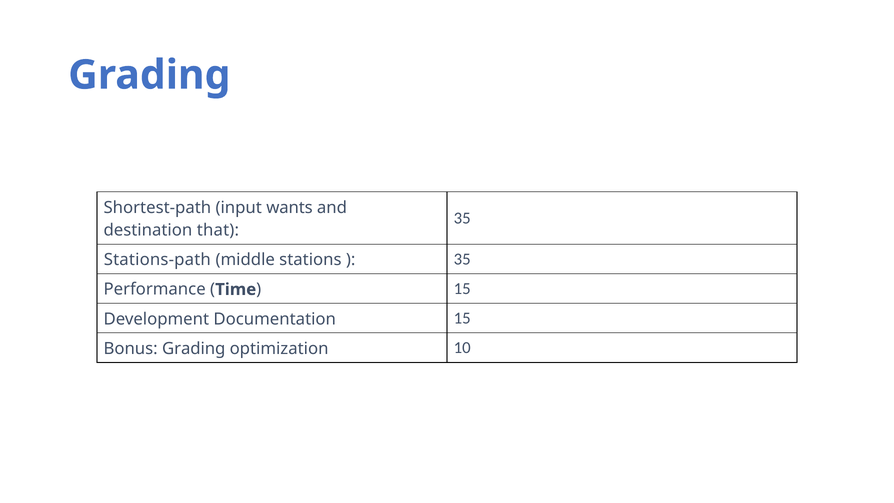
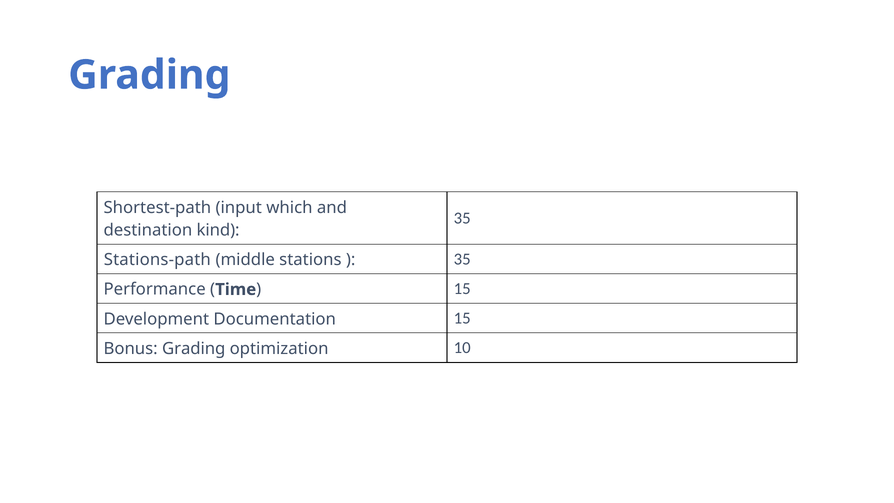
wants: wants -> which
that: that -> kind
